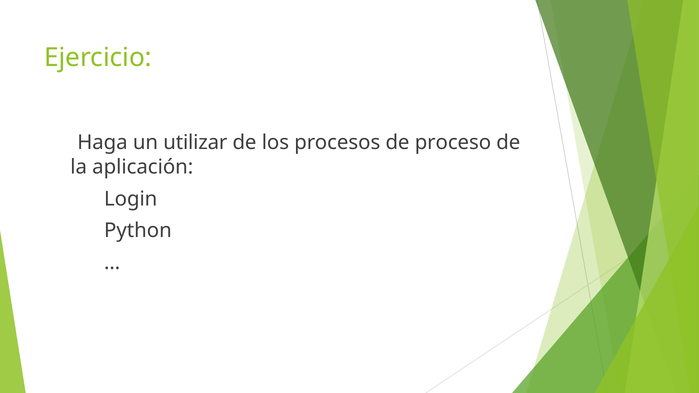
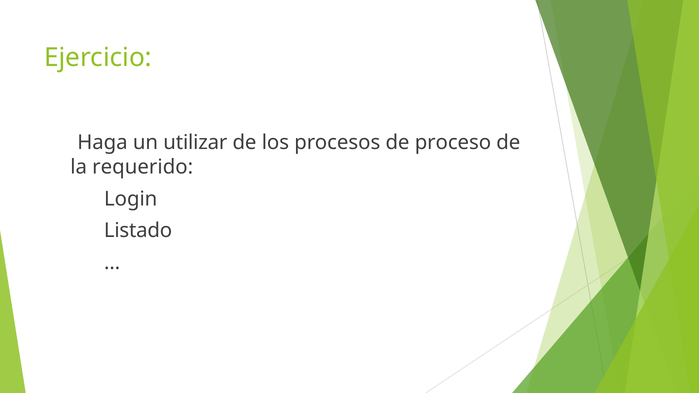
aplicación: aplicación -> requerido
Python: Python -> Listado
